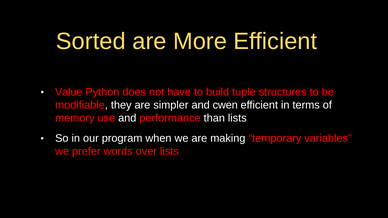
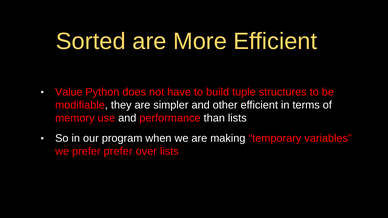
cwen: cwen -> other
prefer words: words -> prefer
